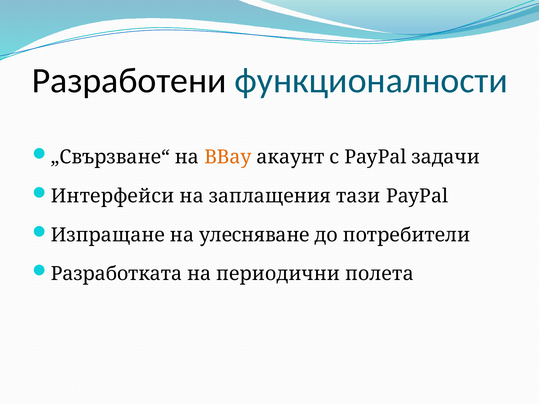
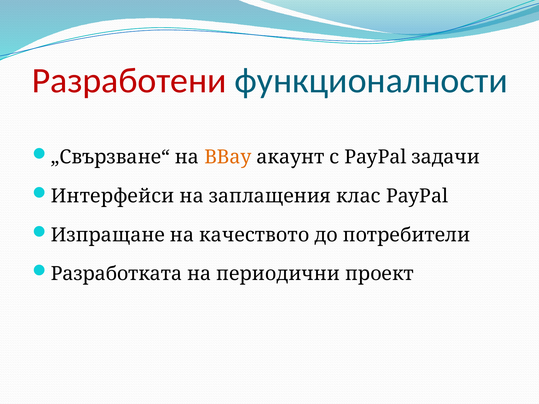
Разработени colour: black -> red
тази: тази -> клас
улесняване: улесняване -> качеството
полета: полета -> проект
